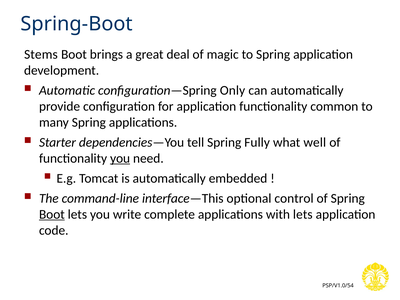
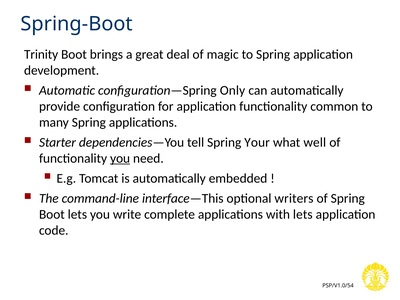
Stems: Stems -> Trinity
Fully: Fully -> Your
control: control -> writers
Boot at (52, 214) underline: present -> none
